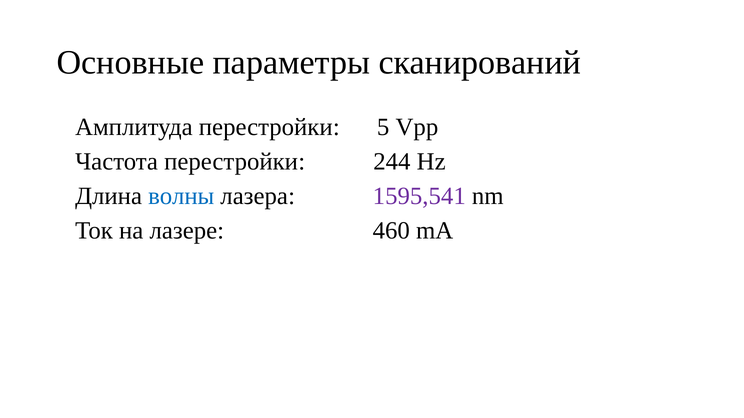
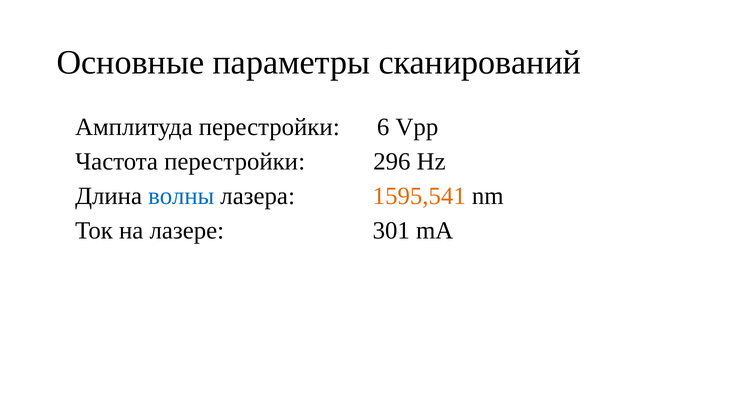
5: 5 -> 6
244: 244 -> 296
1595,541 colour: purple -> orange
460: 460 -> 301
